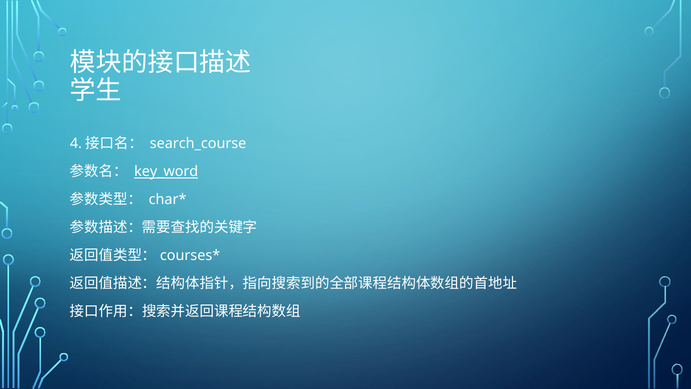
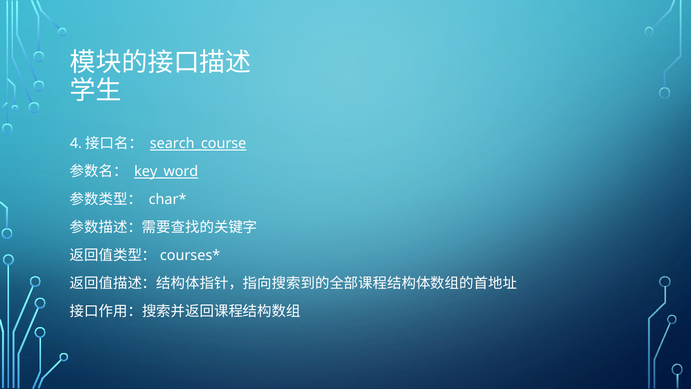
search_course underline: none -> present
